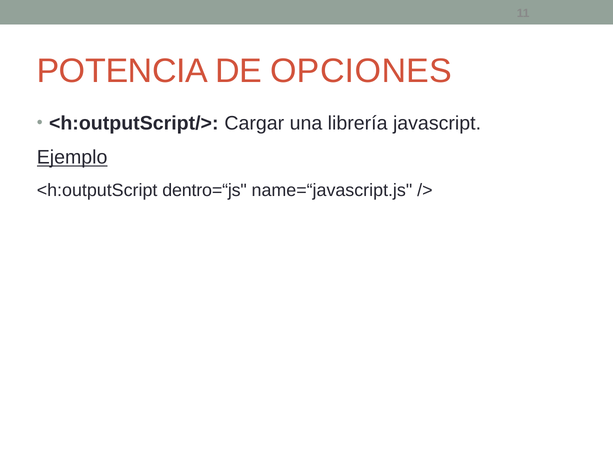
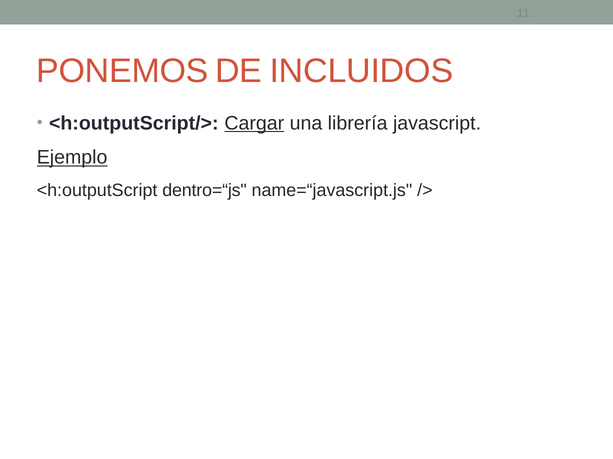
POTENCIA: POTENCIA -> PONEMOS
OPCIONES: OPCIONES -> INCLUIDOS
Cargar underline: none -> present
